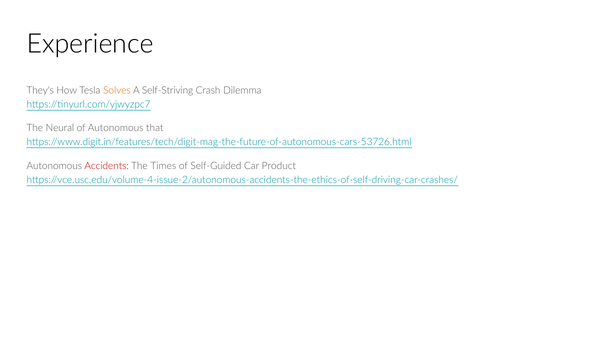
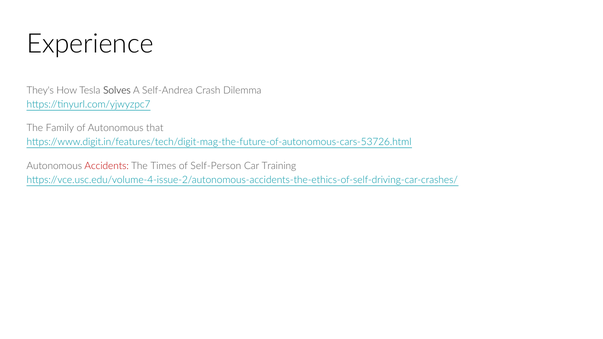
Solves colour: orange -> black
Self-Striving: Self-Striving -> Self-Andrea
Neural: Neural -> Family
Self-Guided: Self-Guided -> Self-Person
Product: Product -> Training
